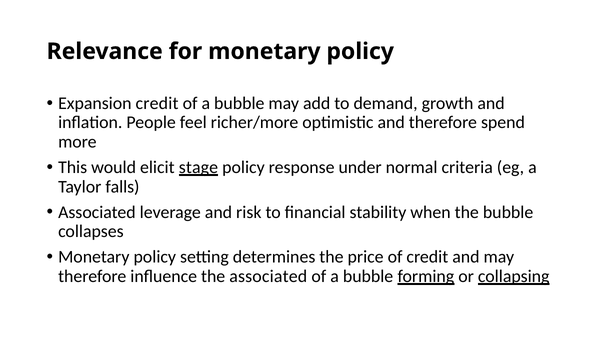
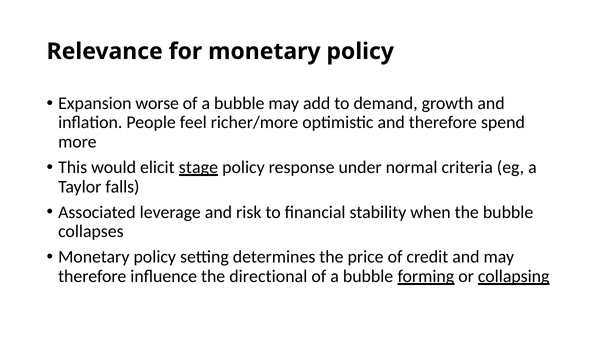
Expansion credit: credit -> worse
the associated: associated -> directional
